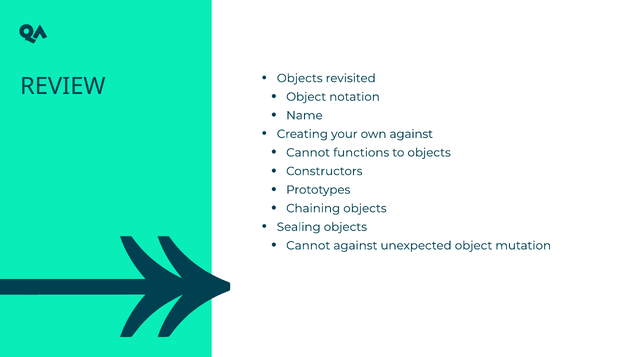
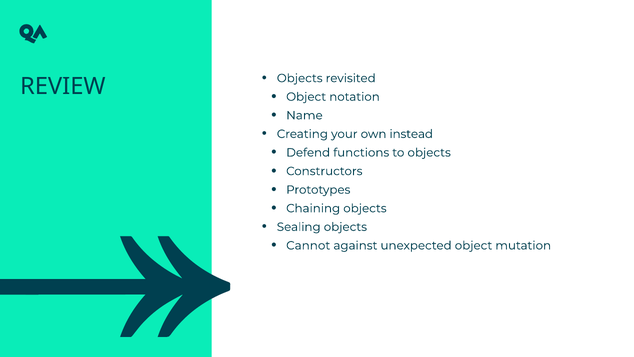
own against: against -> instead
Cannot at (308, 152): Cannot -> Defend
